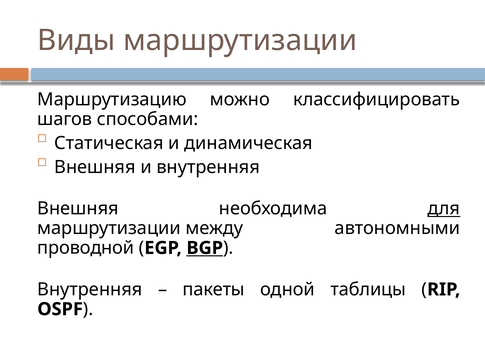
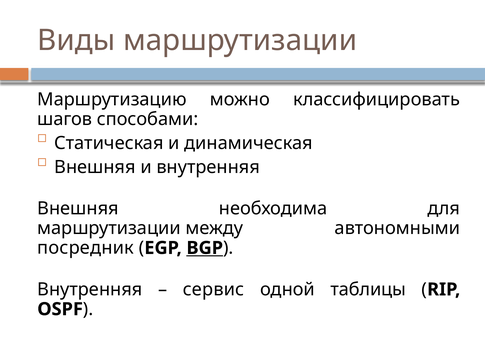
для underline: present -> none
проводной: проводной -> посредник
пакеты: пакеты -> сервис
